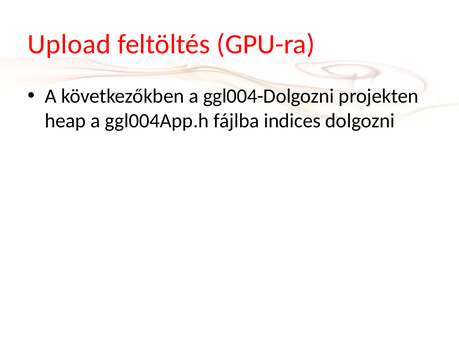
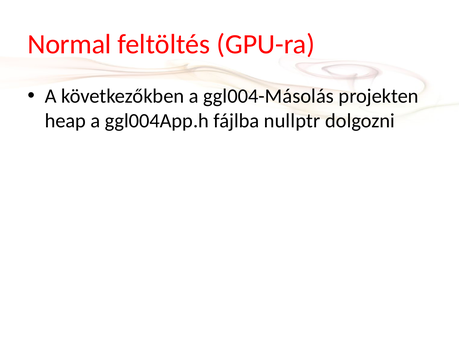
Upload: Upload -> Normal
ggl004-Dolgozni: ggl004-Dolgozni -> ggl004-Másolás
indices: indices -> nullptr
